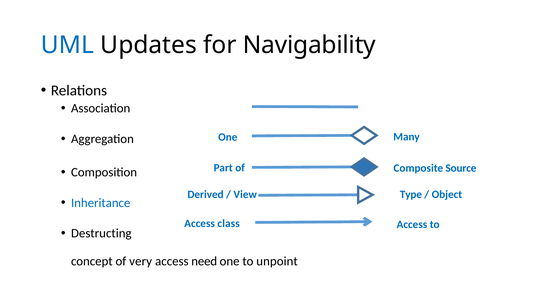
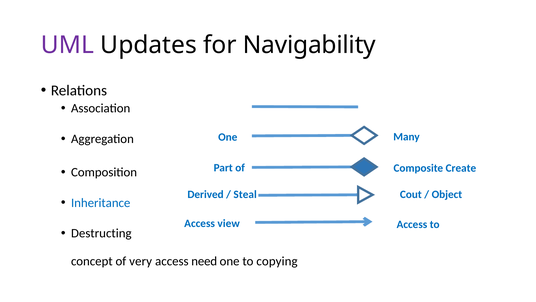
UML colour: blue -> purple
Source: Source -> Create
View: View -> Steal
Type: Type -> Cout
class: class -> view
unpoint: unpoint -> copying
